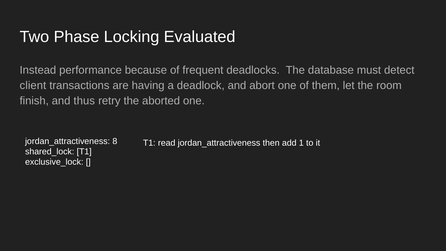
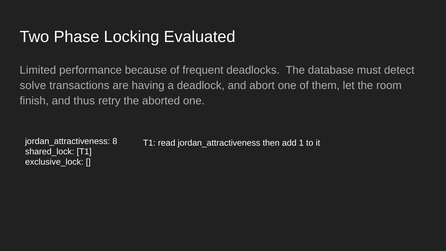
Instead: Instead -> Limited
client: client -> solve
